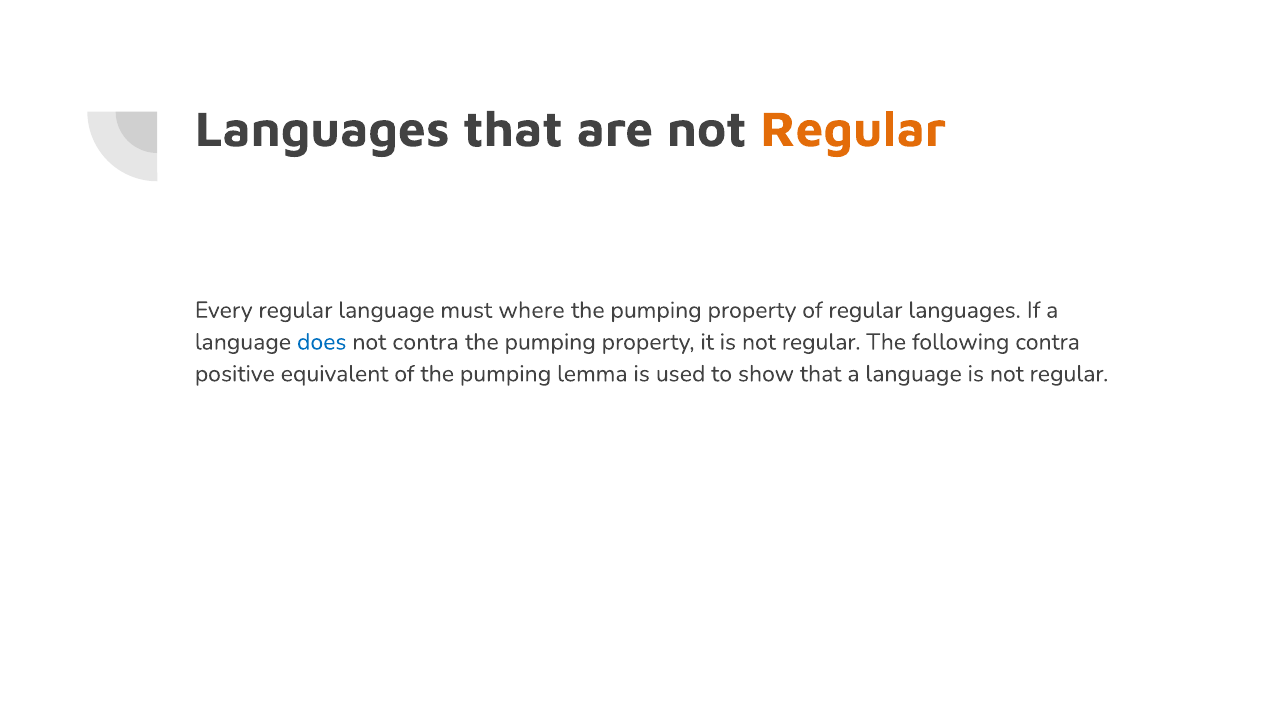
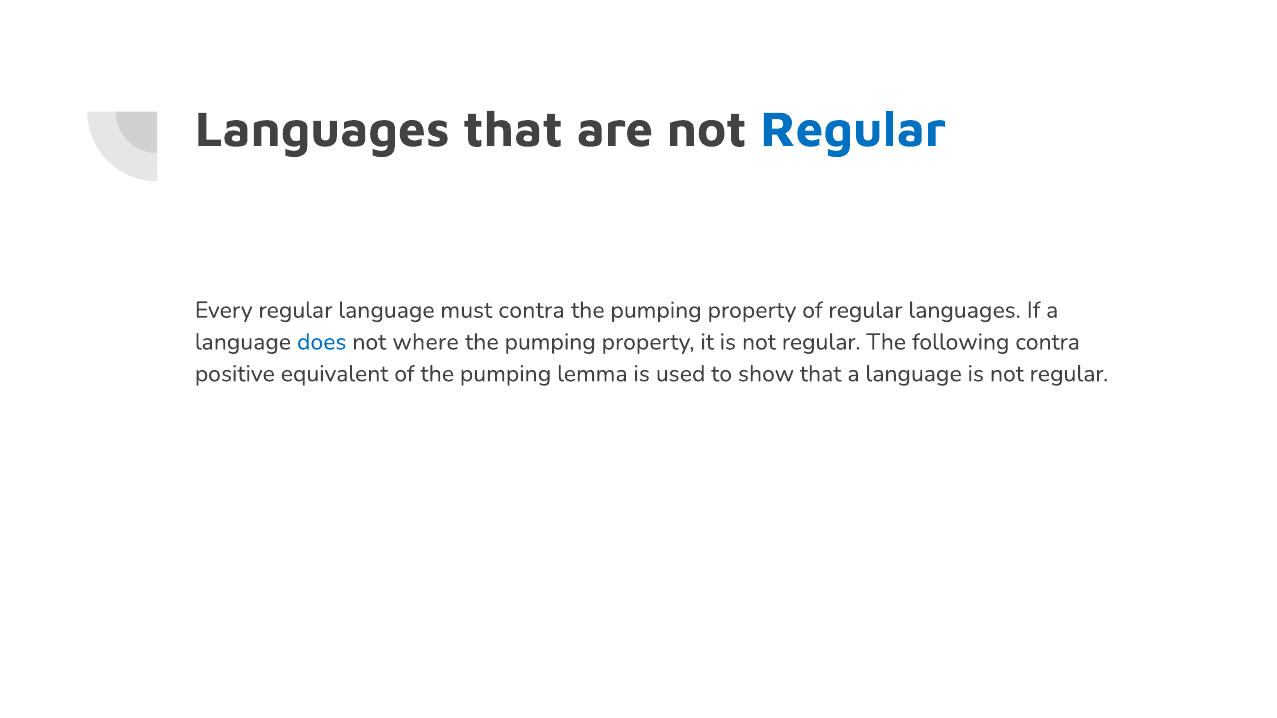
Regular at (853, 130) colour: orange -> blue
must where: where -> contra
not contra: contra -> where
